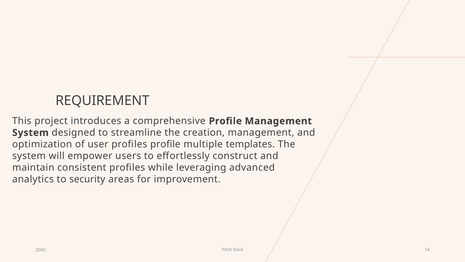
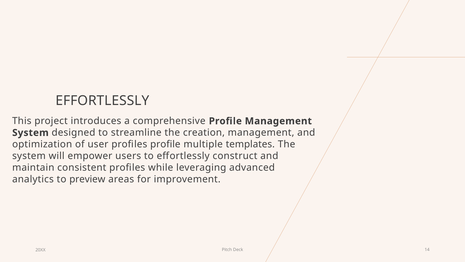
REQUIREMENT at (102, 101): REQUIREMENT -> EFFORTLESSLY
security: security -> preview
